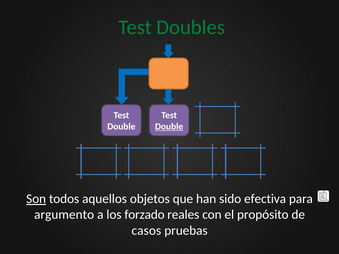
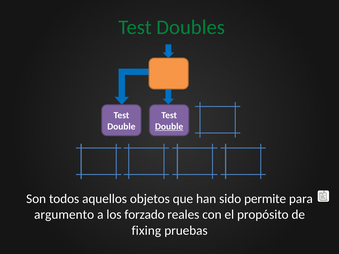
Son underline: present -> none
efectiva: efectiva -> permite
casos: casos -> fixing
